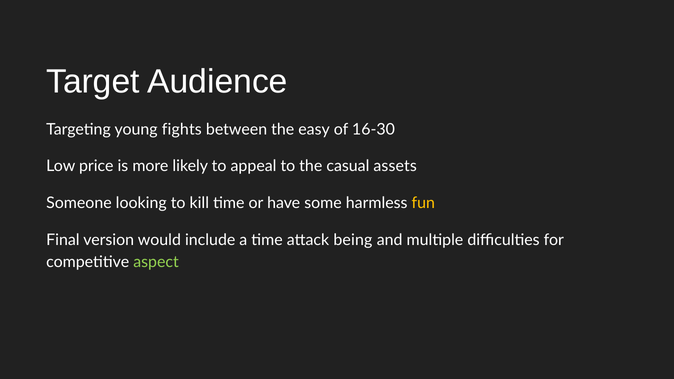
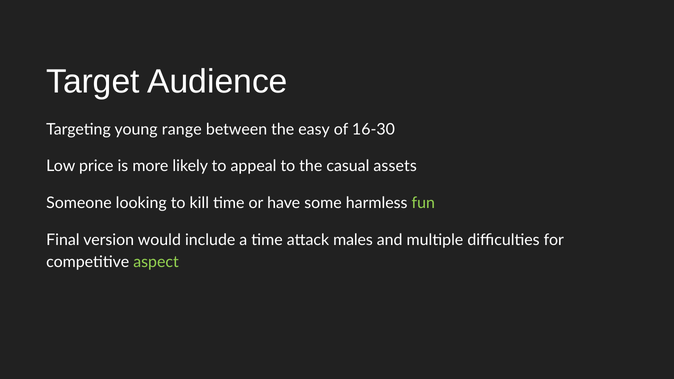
fights: fights -> range
fun colour: yellow -> light green
being: being -> males
